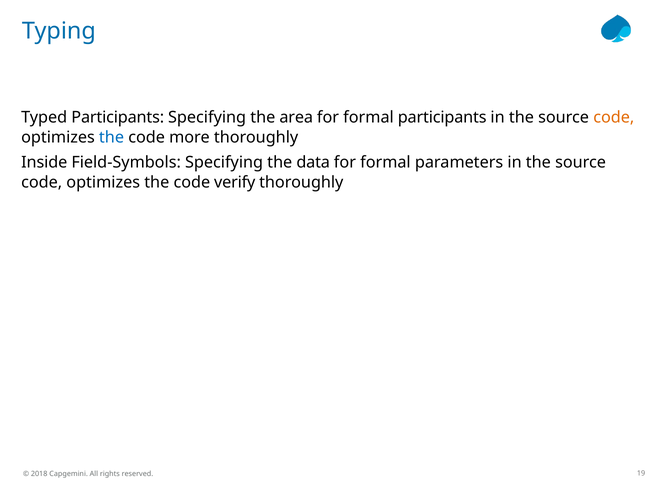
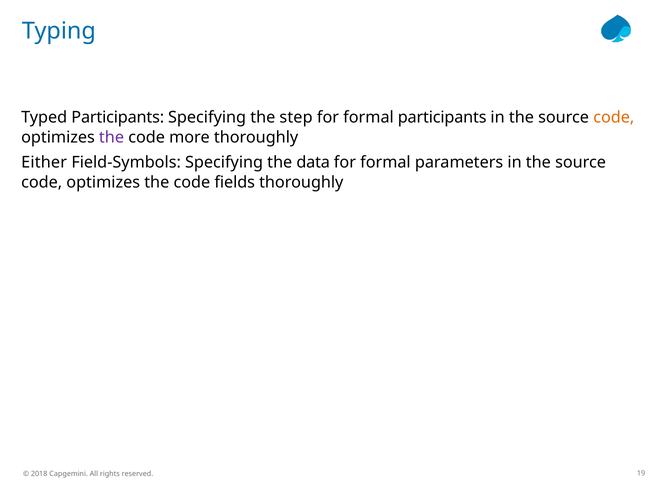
area: area -> step
the at (112, 137) colour: blue -> purple
Inside: Inside -> Either
verify: verify -> fields
